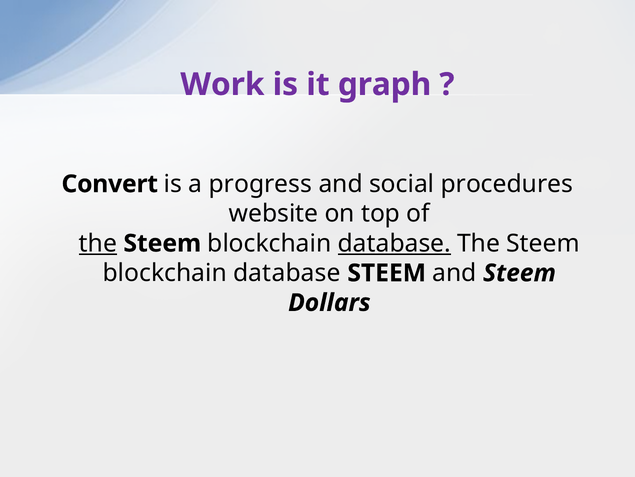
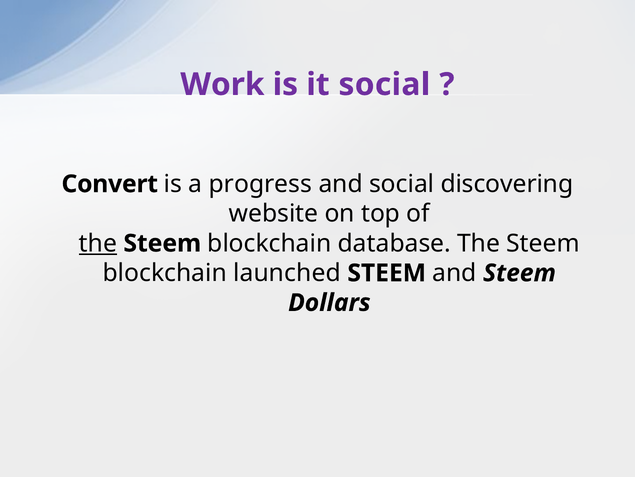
it graph: graph -> social
procedures: procedures -> discovering
database at (394, 243) underline: present -> none
database at (287, 273): database -> launched
